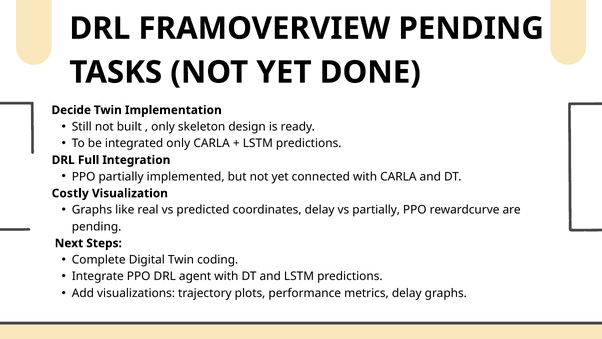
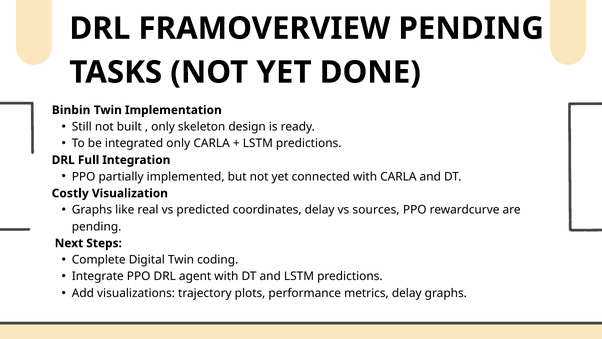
Decide: Decide -> Binbin
vs partially: partially -> sources
